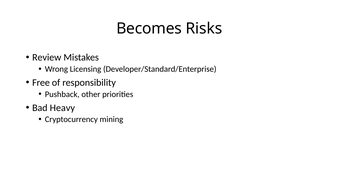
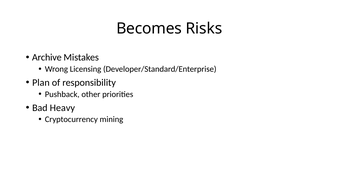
Review: Review -> Archive
Free: Free -> Plan
